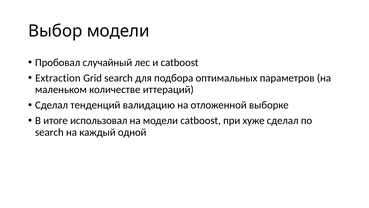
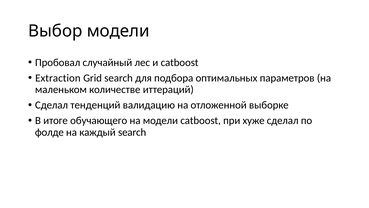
использовал: использовал -> обучающего
search at (49, 132): search -> фолде
каждый одной: одной -> search
